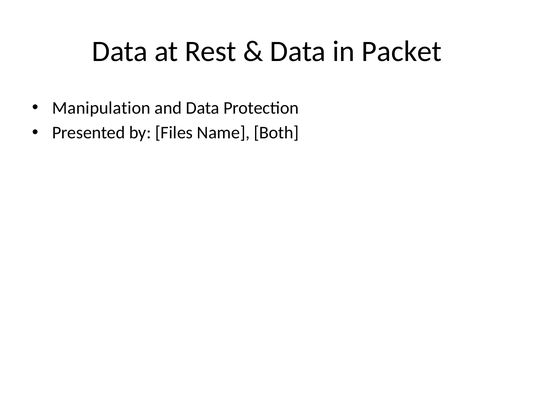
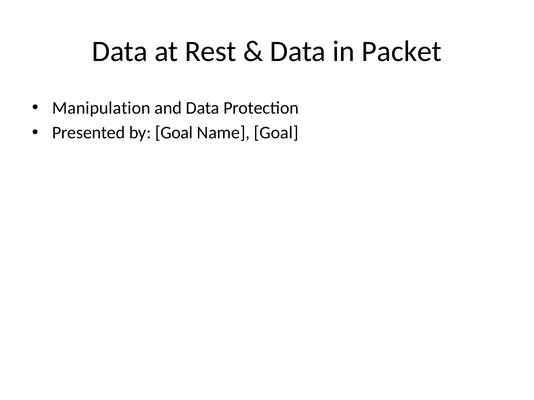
by Files: Files -> Goal
Name Both: Both -> Goal
